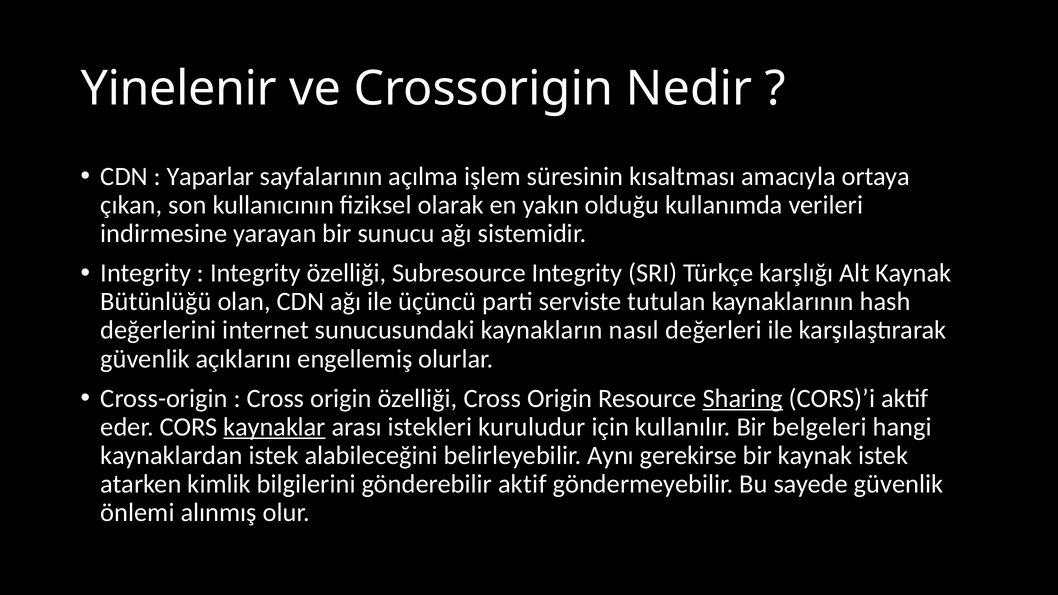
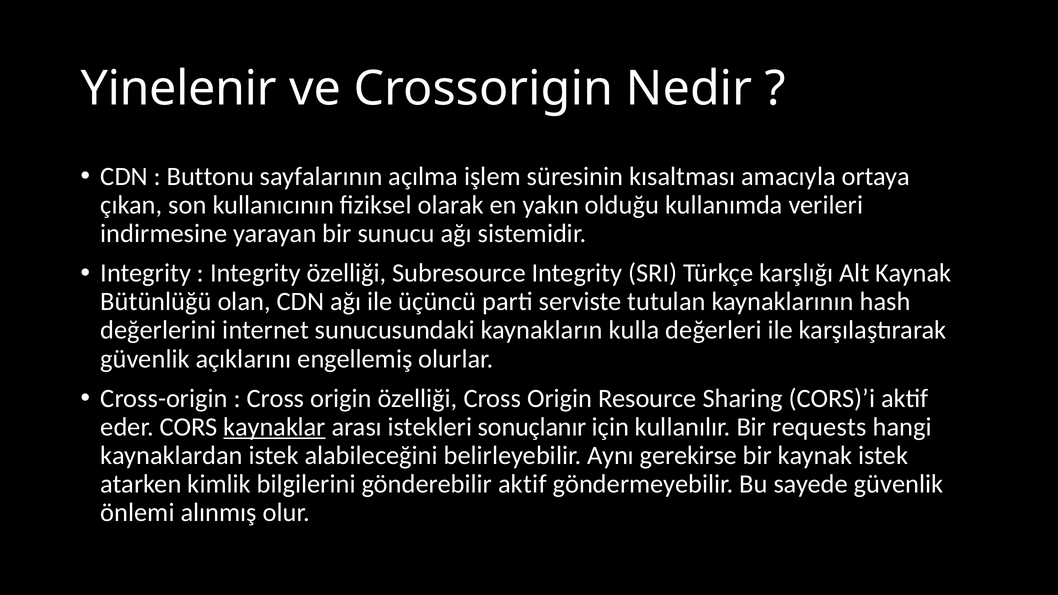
Yaparlar: Yaparlar -> Buttonu
nasıl: nasıl -> kulla
Sharing underline: present -> none
kuruludur: kuruludur -> sonuçlanır
belgeleri: belgeleri -> requests
